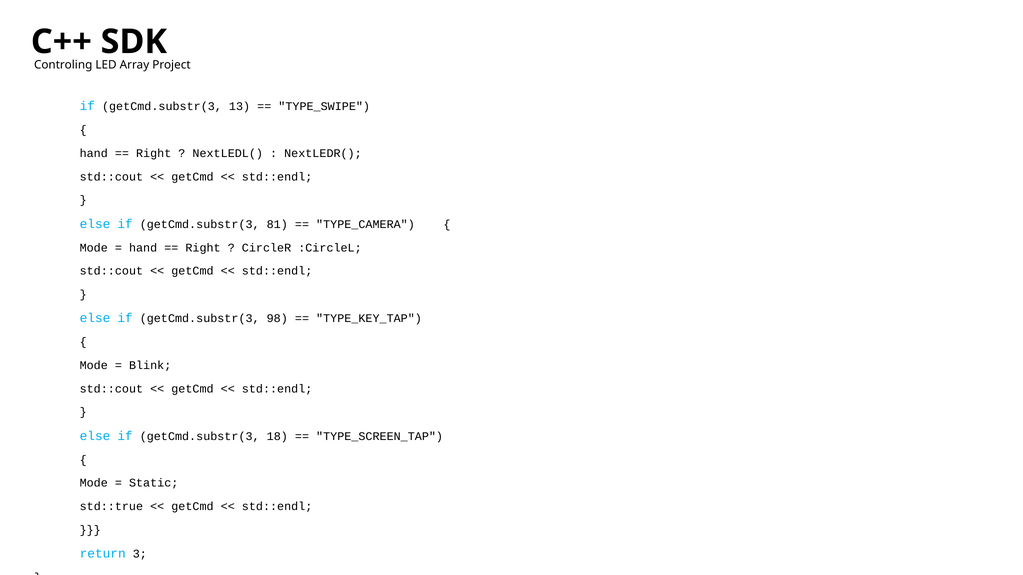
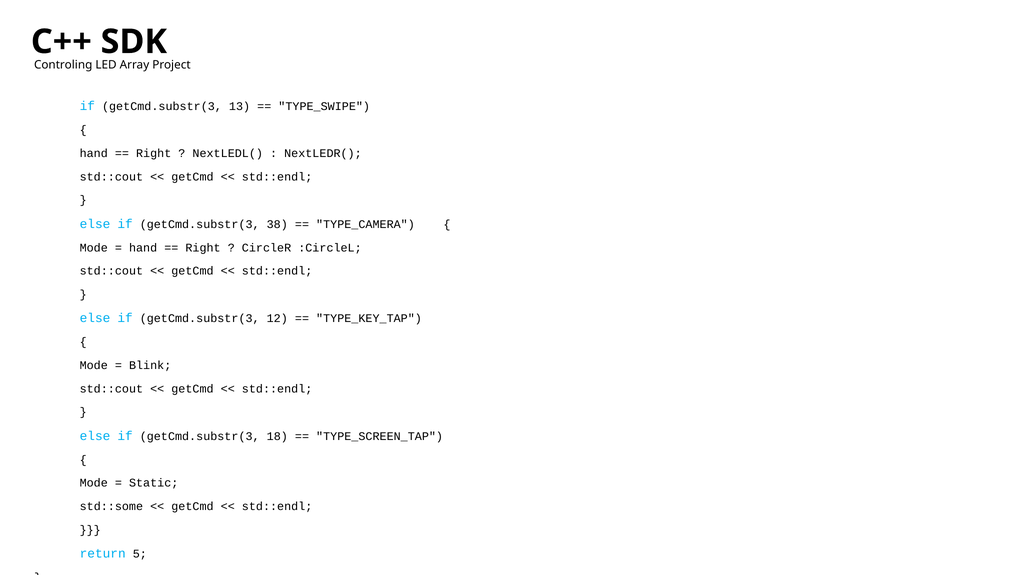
81: 81 -> 38
98: 98 -> 12
std::true: std::true -> std::some
3: 3 -> 5
